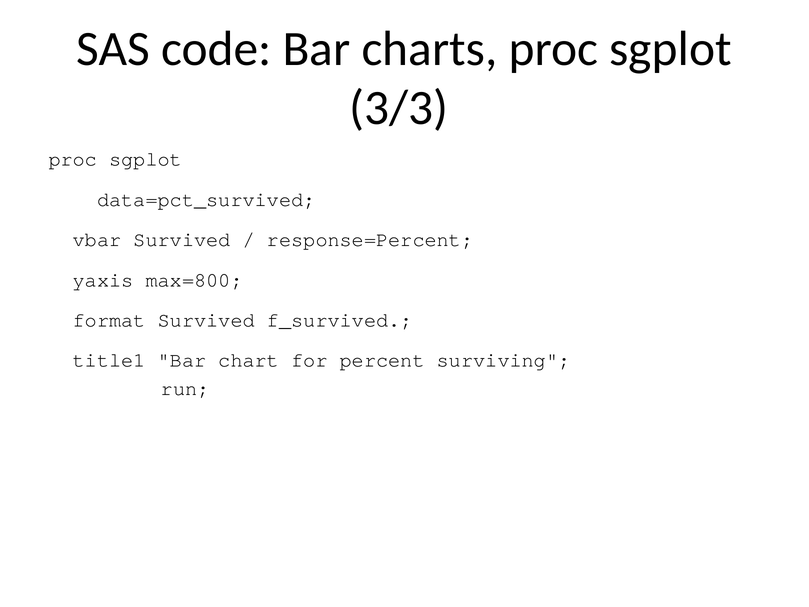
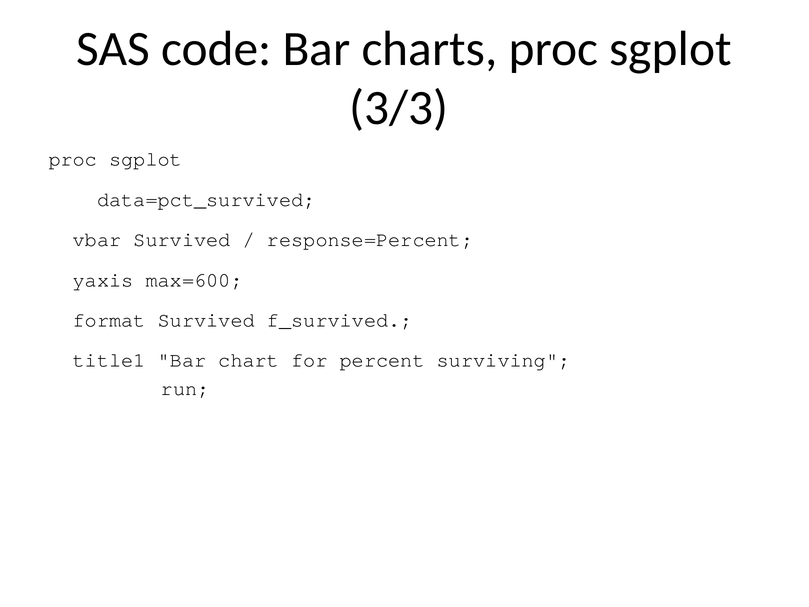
max=800: max=800 -> max=600
